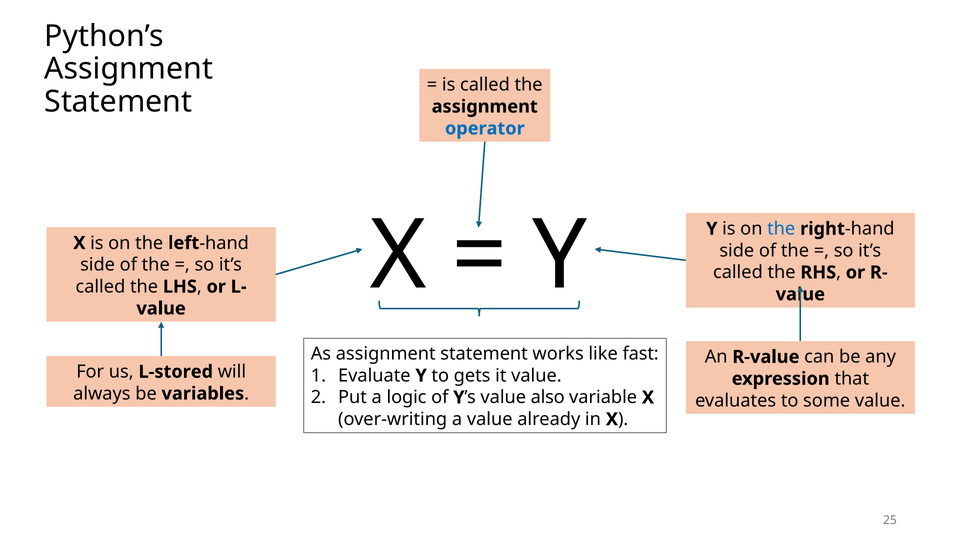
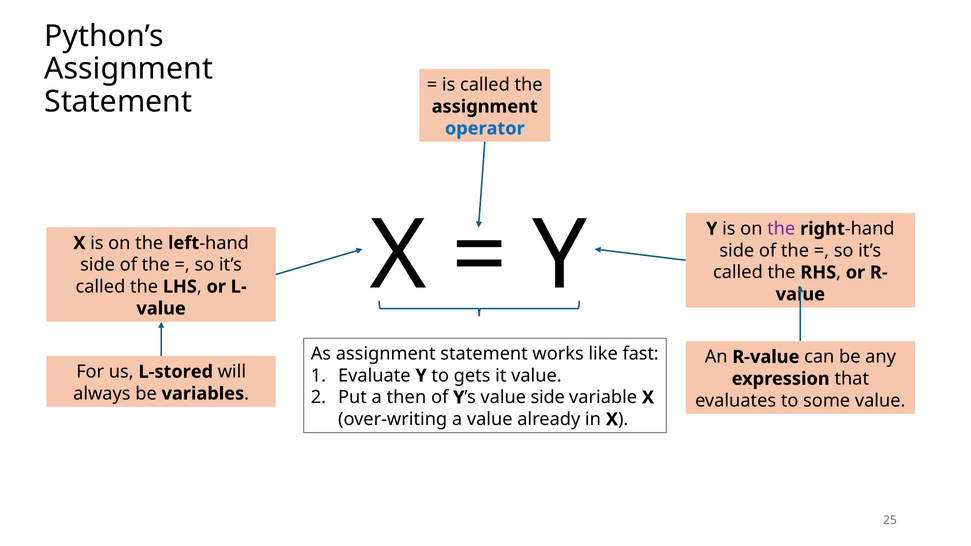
the at (781, 229) colour: blue -> purple
logic: logic -> then
value also: also -> side
